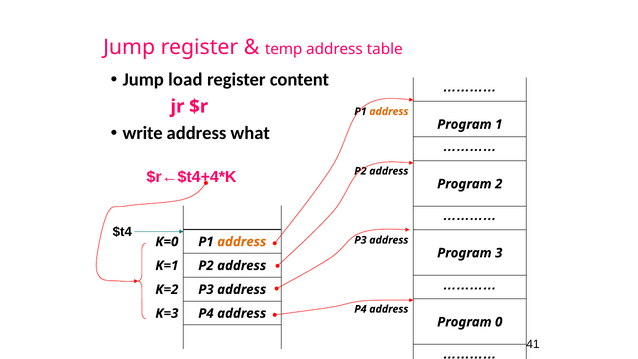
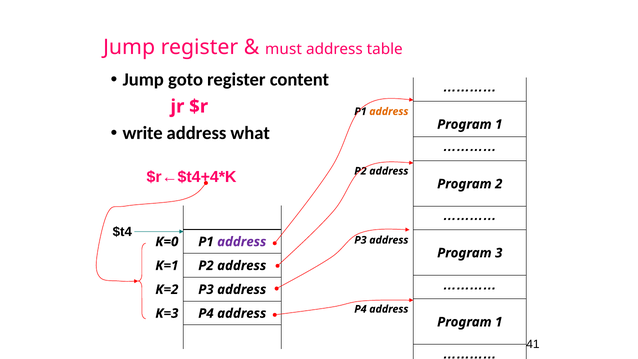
temp: temp -> must
load: load -> goto
address at (242, 242) colour: orange -> purple
0 at (499, 322): 0 -> 1
